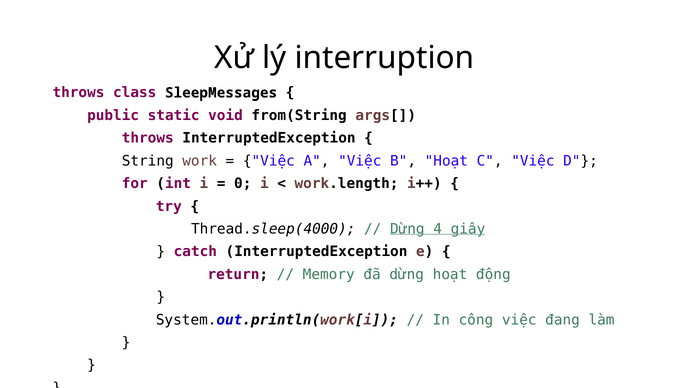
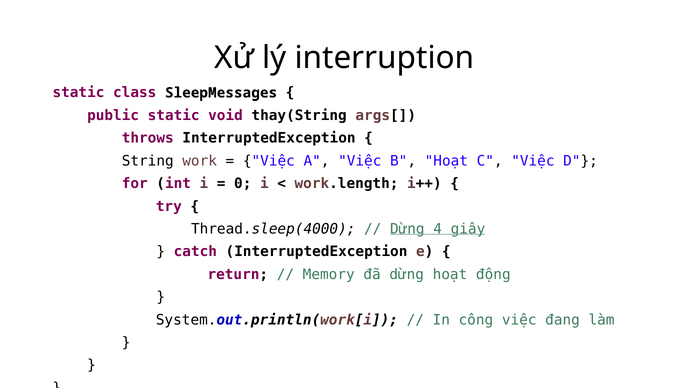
throws at (78, 93): throws -> static
from(String: from(String -> thay(String
